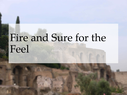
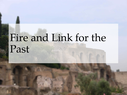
Sure: Sure -> Link
Feel: Feel -> Past
